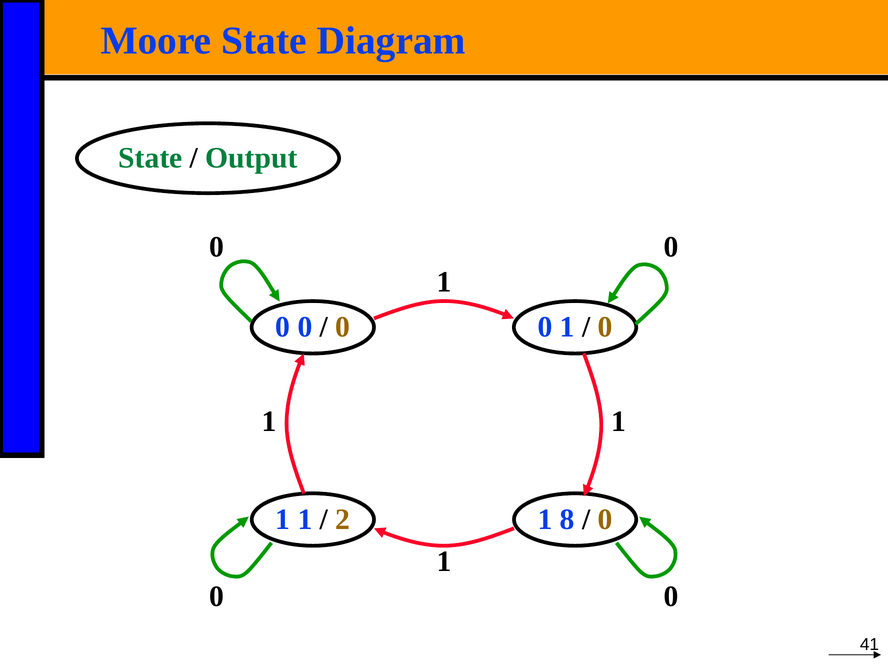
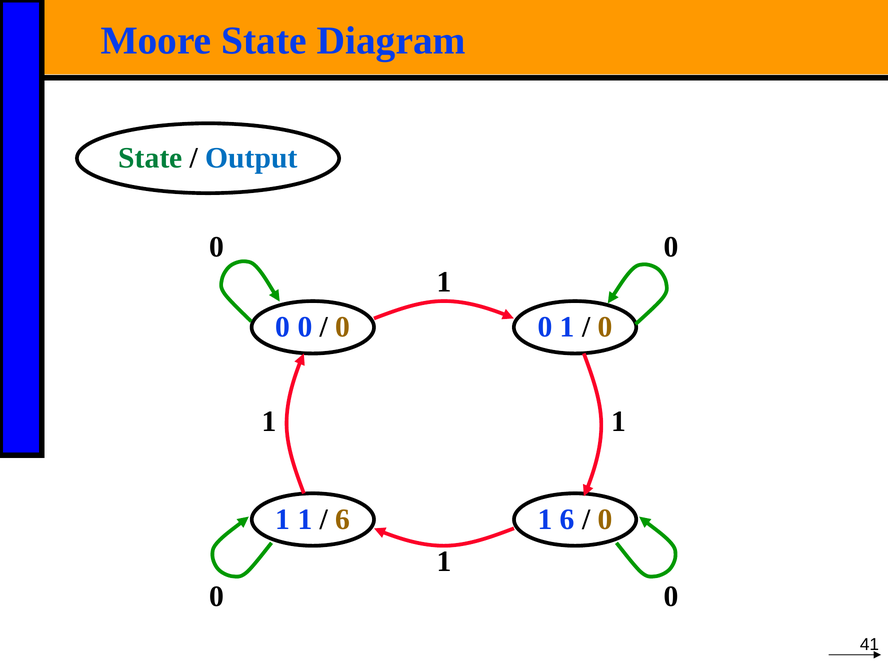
Output colour: green -> blue
2 at (343, 519): 2 -> 6
1 8: 8 -> 6
